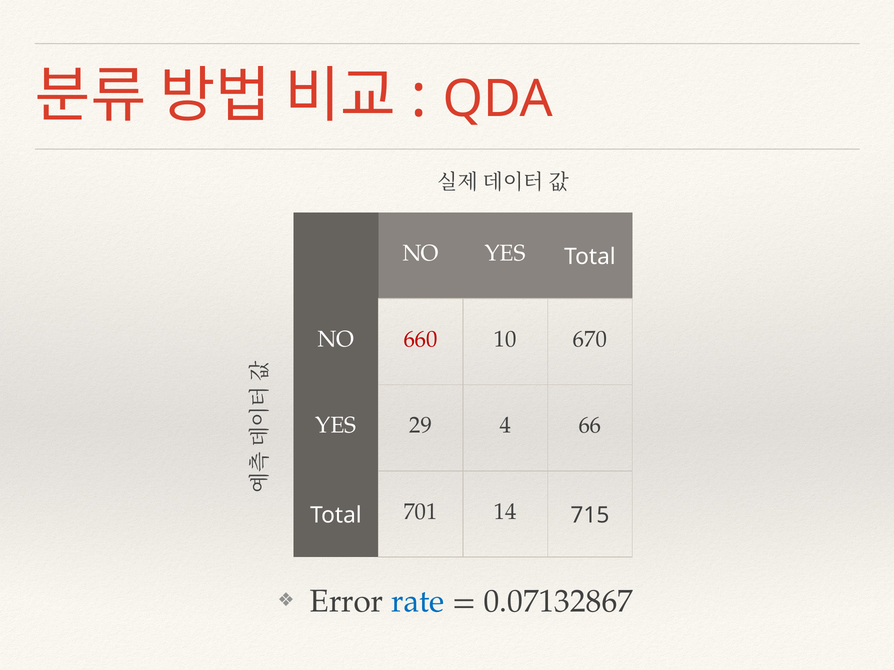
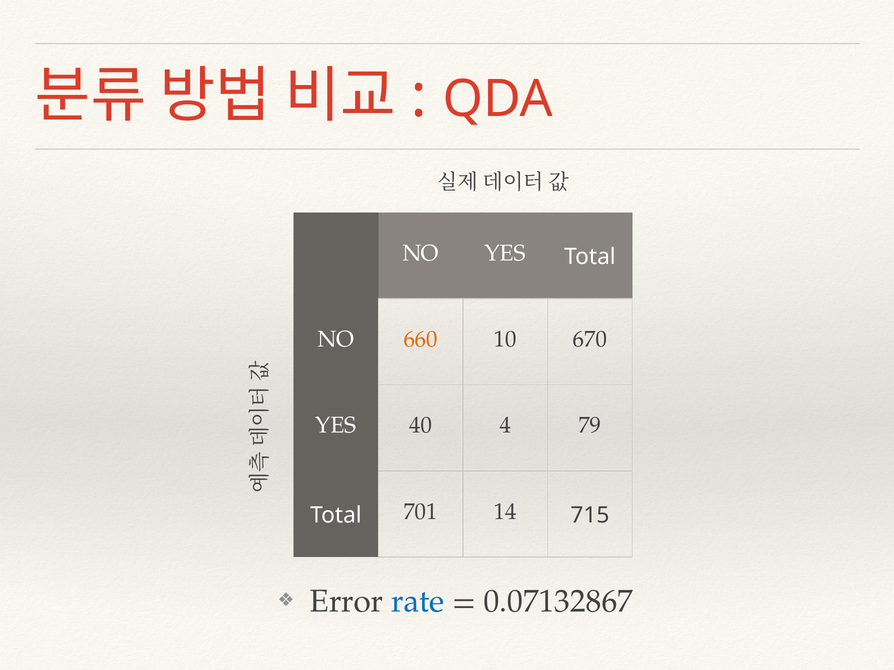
660 colour: red -> orange
29: 29 -> 40
66: 66 -> 79
